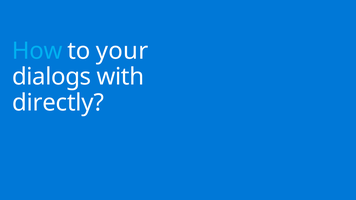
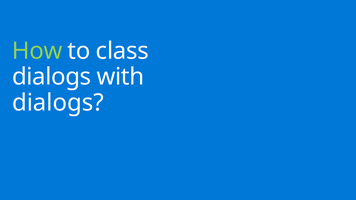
How colour: light blue -> light green
your: your -> class
directly at (58, 103): directly -> dialogs
